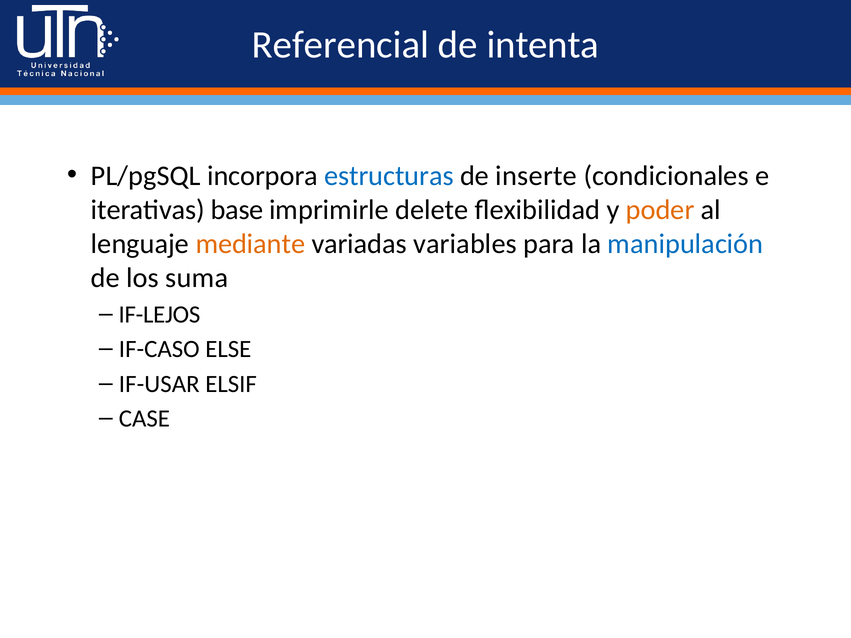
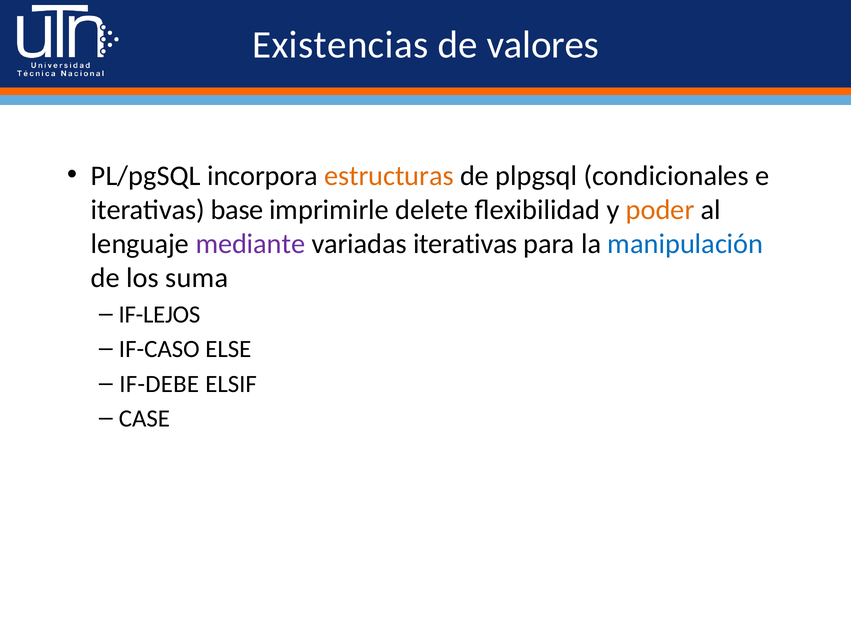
Referencial: Referencial -> Existencias
intenta: intenta -> valores
estructuras colour: blue -> orange
inserte: inserte -> plpgsql
mediante colour: orange -> purple
variadas variables: variables -> iterativas
IF-USAR: IF-USAR -> IF-DEBE
